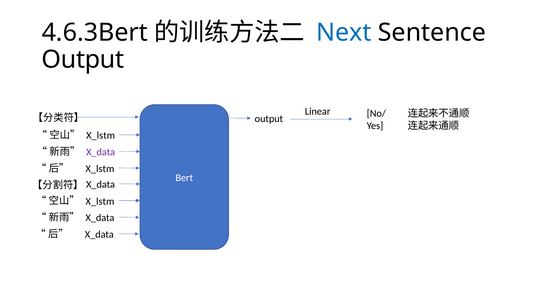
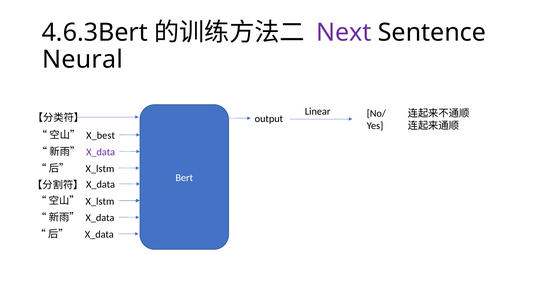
Next colour: blue -> purple
Output at (83, 59): Output -> Neural
X_lstm at (101, 135): X_lstm -> X_best
